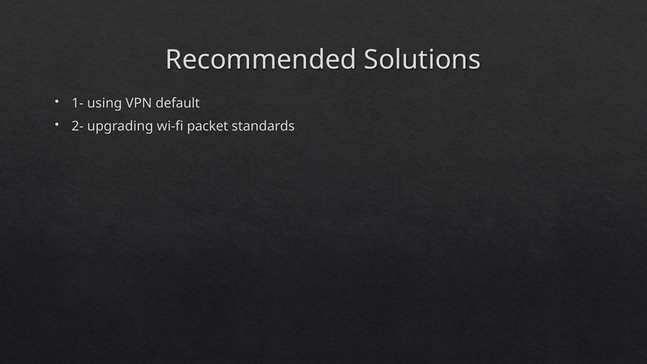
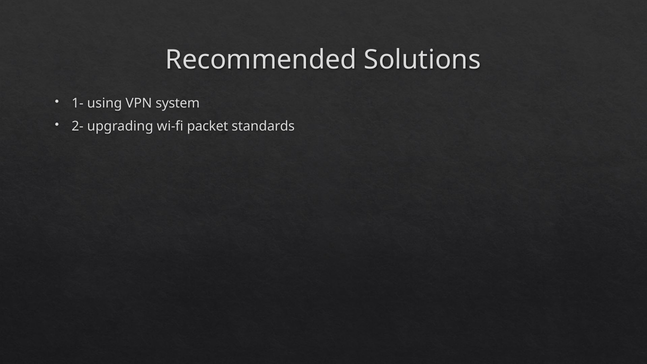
default: default -> system
